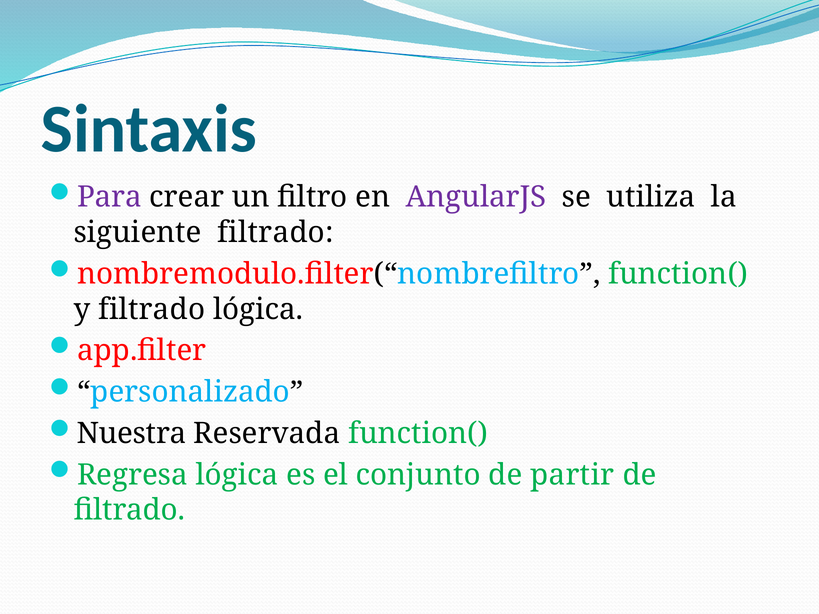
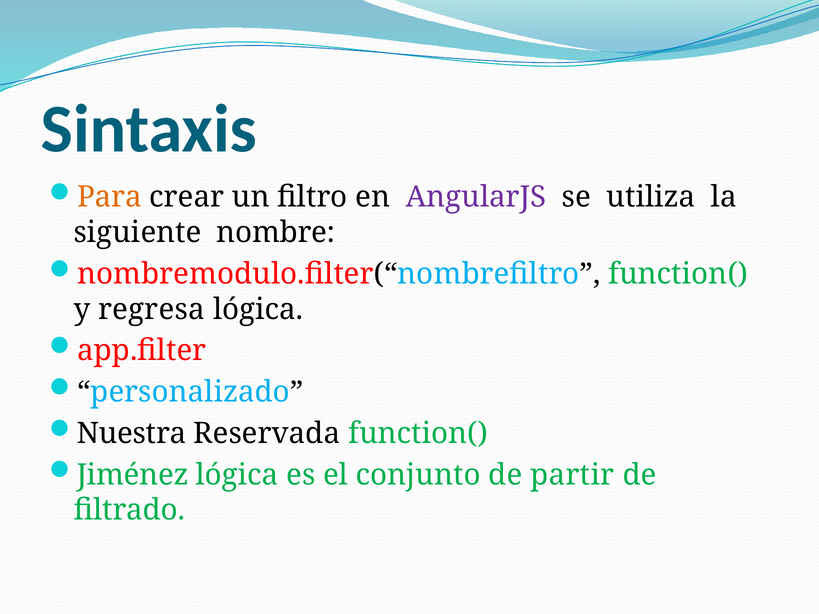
Para colour: purple -> orange
siguiente filtrado: filtrado -> nombre
y filtrado: filtrado -> regresa
Regresa: Regresa -> Jiménez
